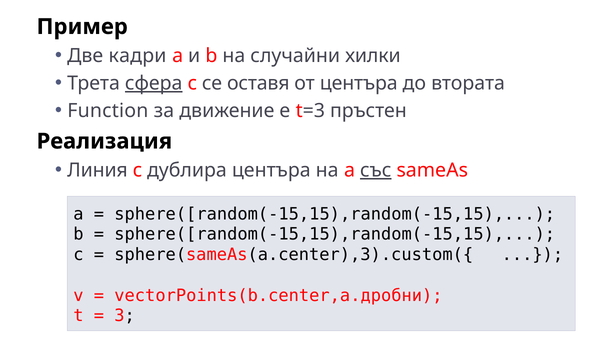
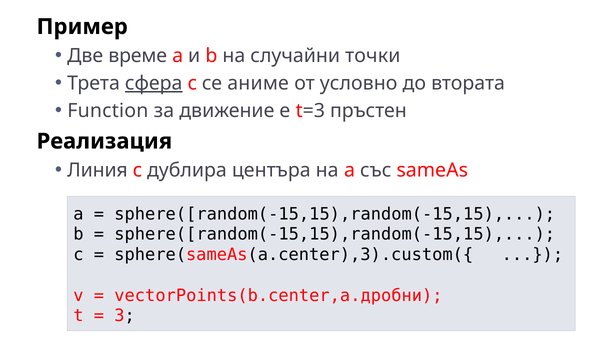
кадри: кадри -> време
хилки: хилки -> точки
оставя: оставя -> аниме
от центъра: центъра -> условно
със underline: present -> none
